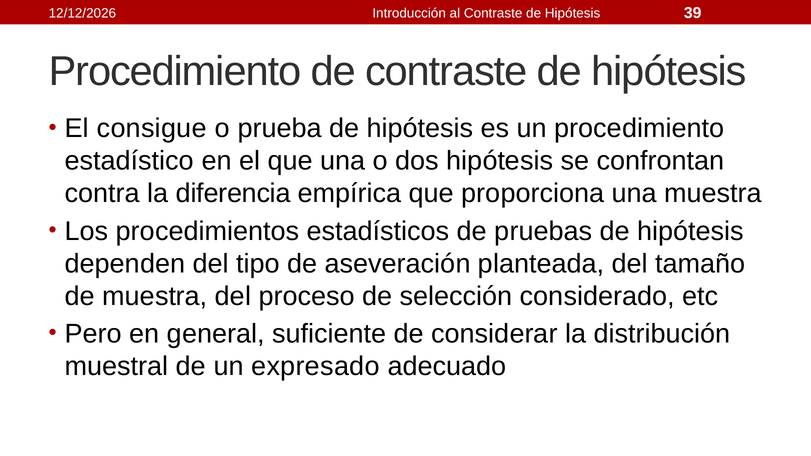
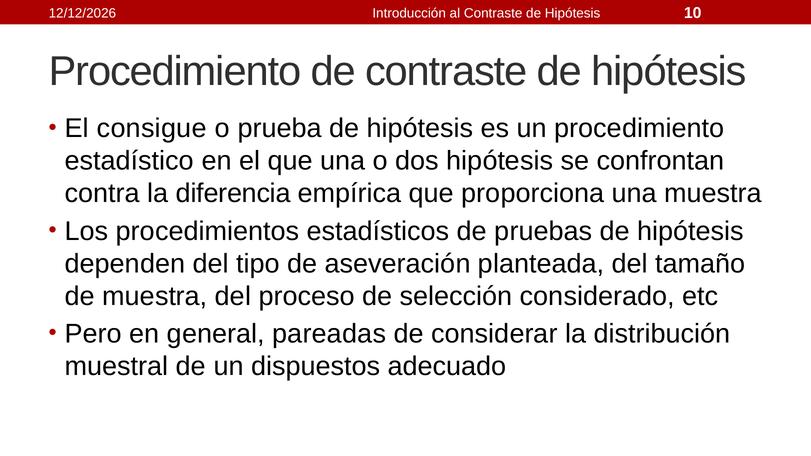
39: 39 -> 10
suficiente: suficiente -> pareadas
expresado: expresado -> dispuestos
